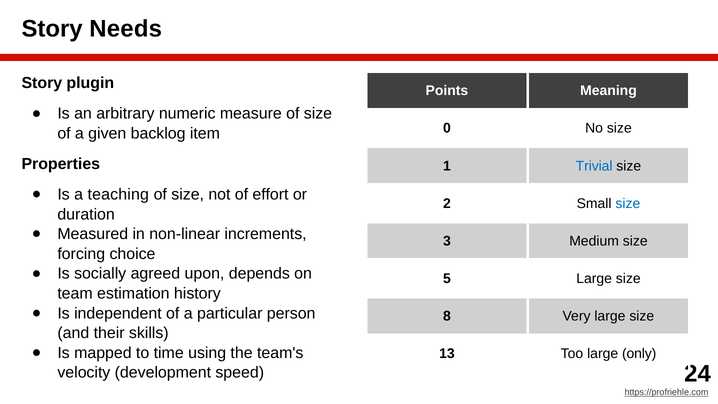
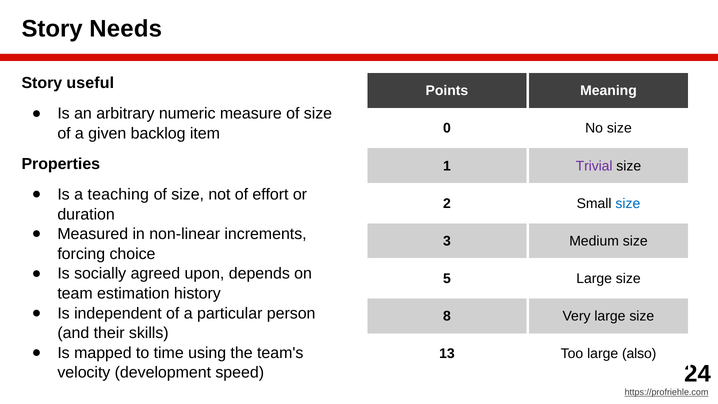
plugin: plugin -> useful
Trivial colour: blue -> purple
only: only -> also
